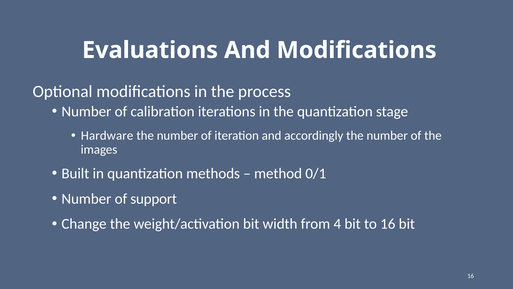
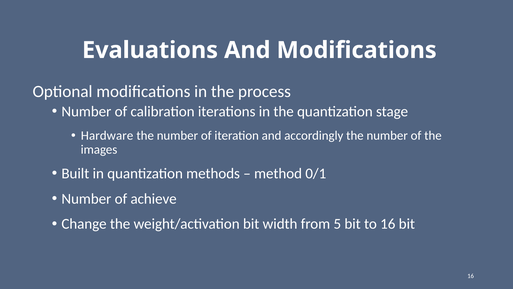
support: support -> achieve
4: 4 -> 5
